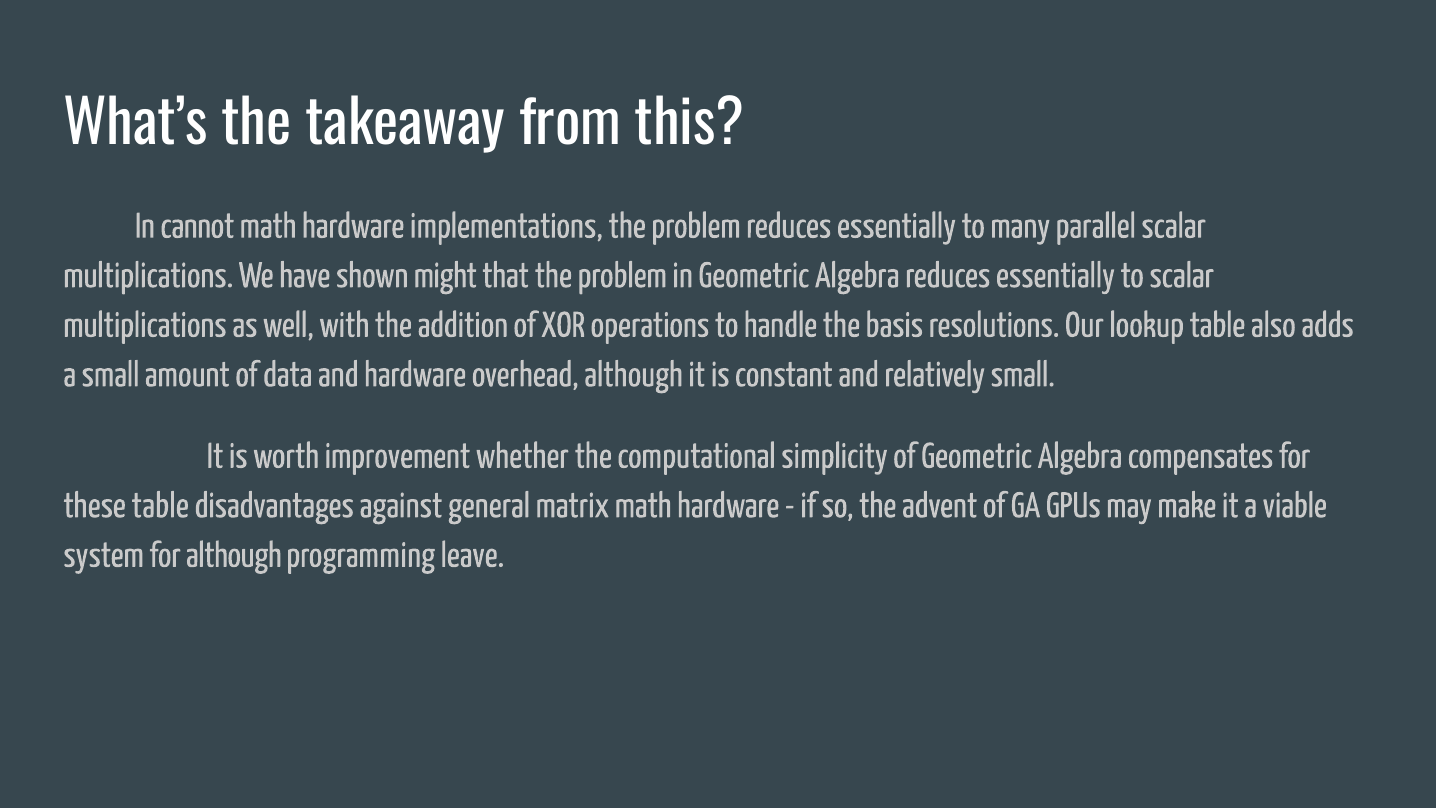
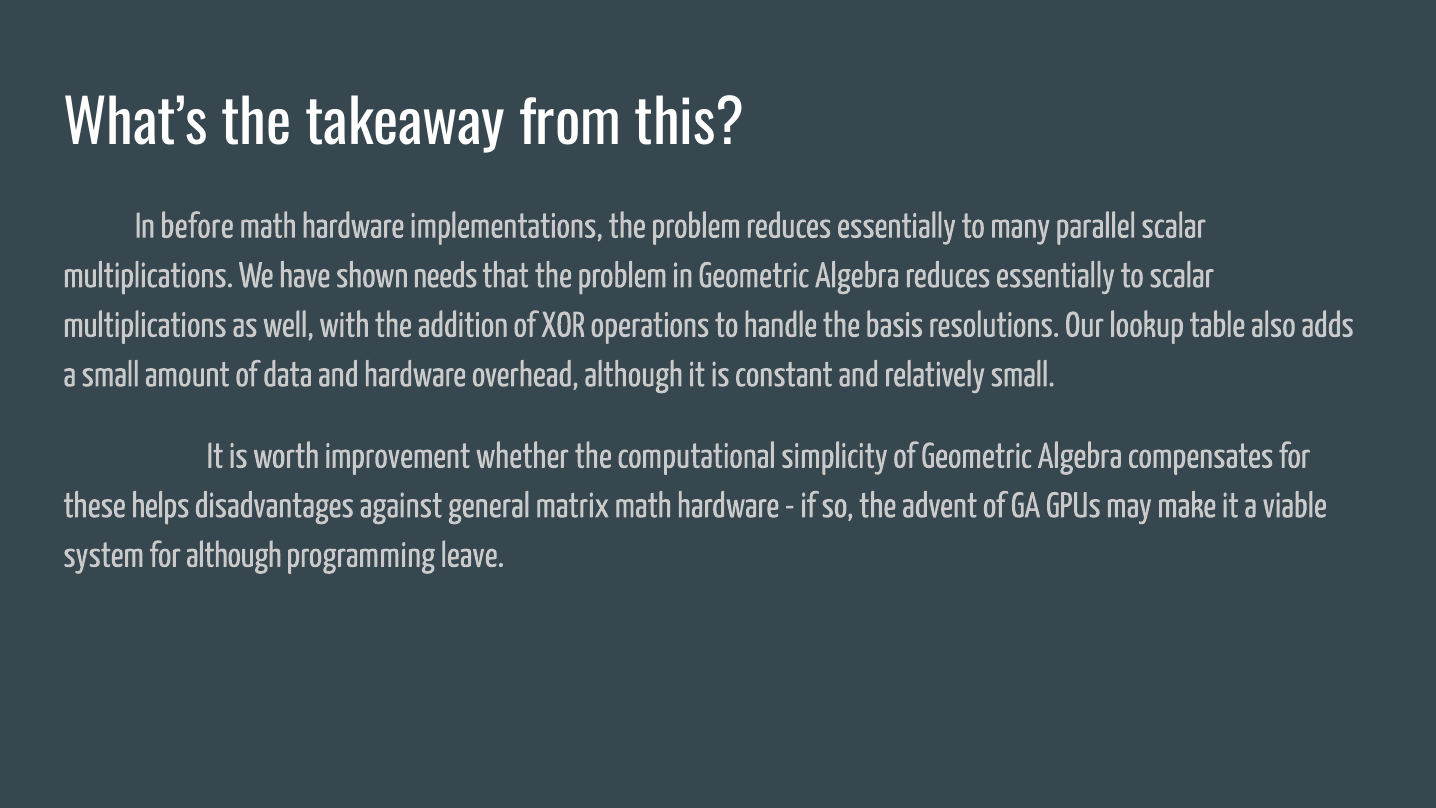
cannot: cannot -> before
might: might -> needs
these table: table -> helps
